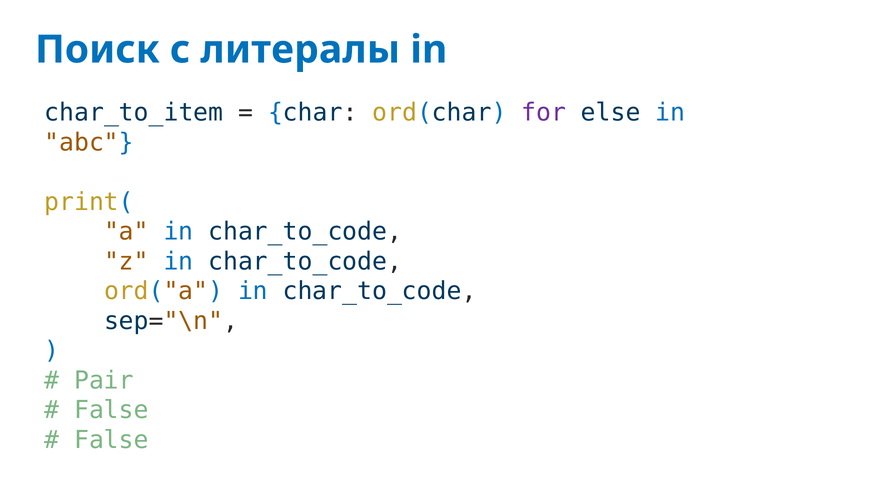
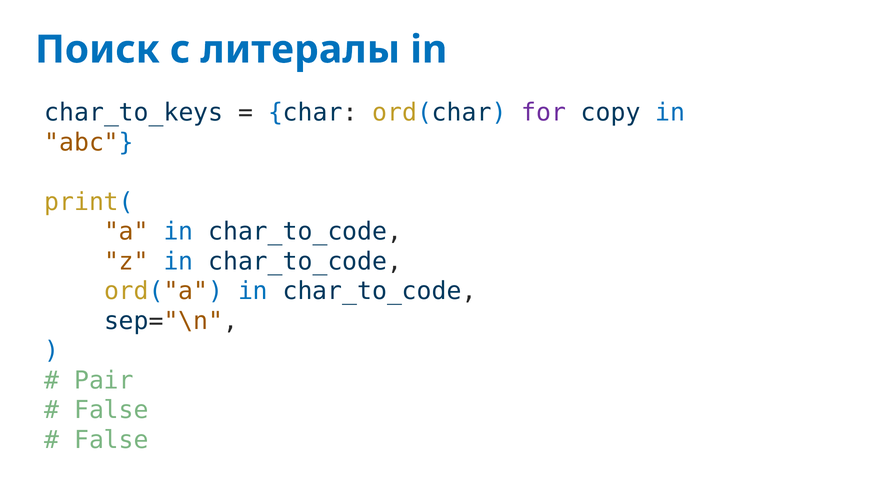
char_to_item: char_to_item -> char_to_keys
else: else -> copy
